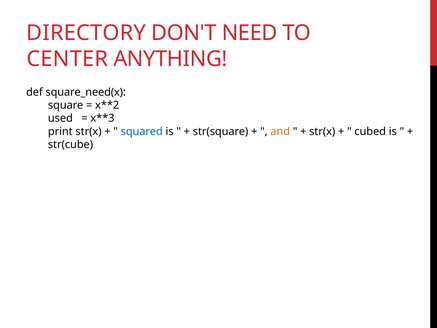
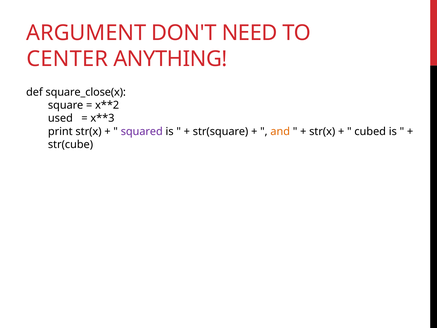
DIRECTORY: DIRECTORY -> ARGUMENT
square_need(x: square_need(x -> square_close(x
squared colour: blue -> purple
